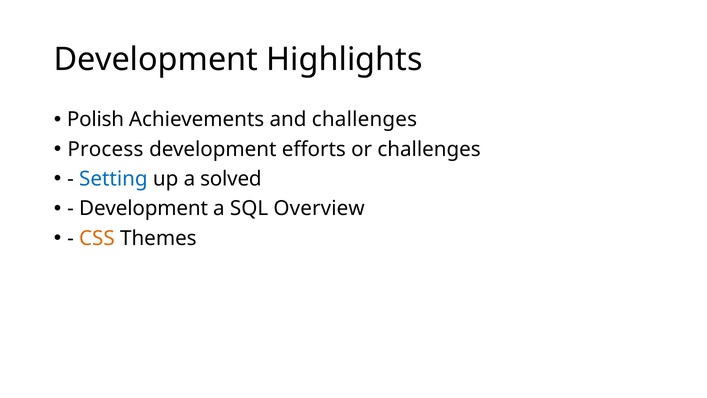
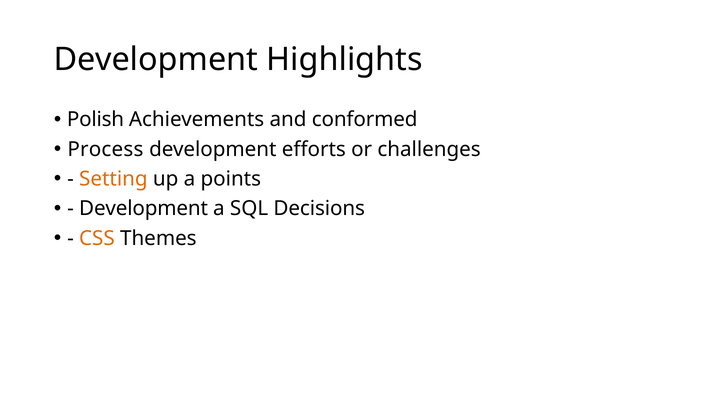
and challenges: challenges -> conformed
Setting colour: blue -> orange
solved: solved -> points
Overview: Overview -> Decisions
